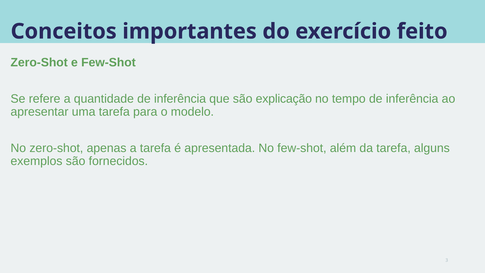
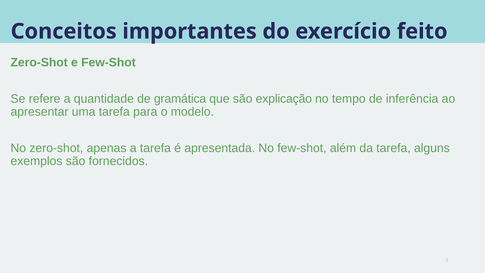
quantidade de inferência: inferência -> gramática
